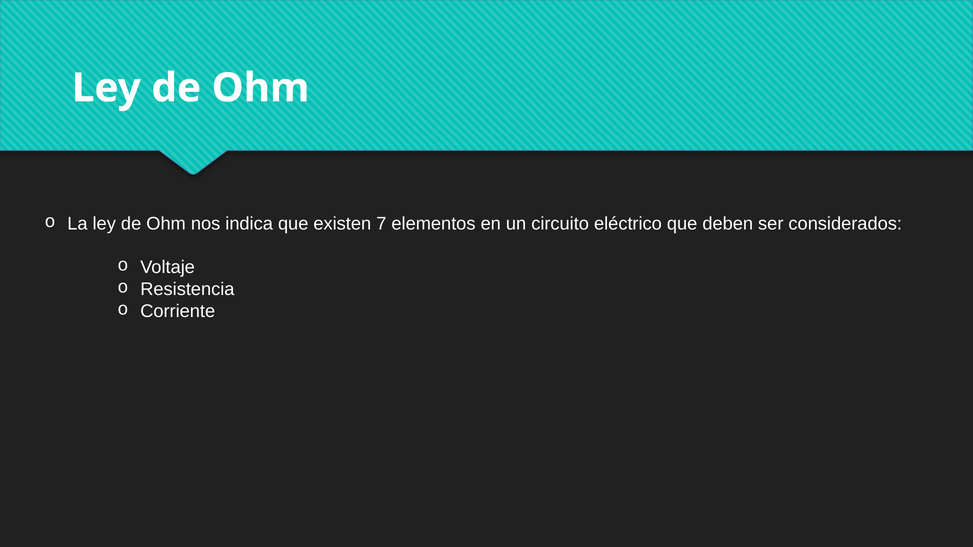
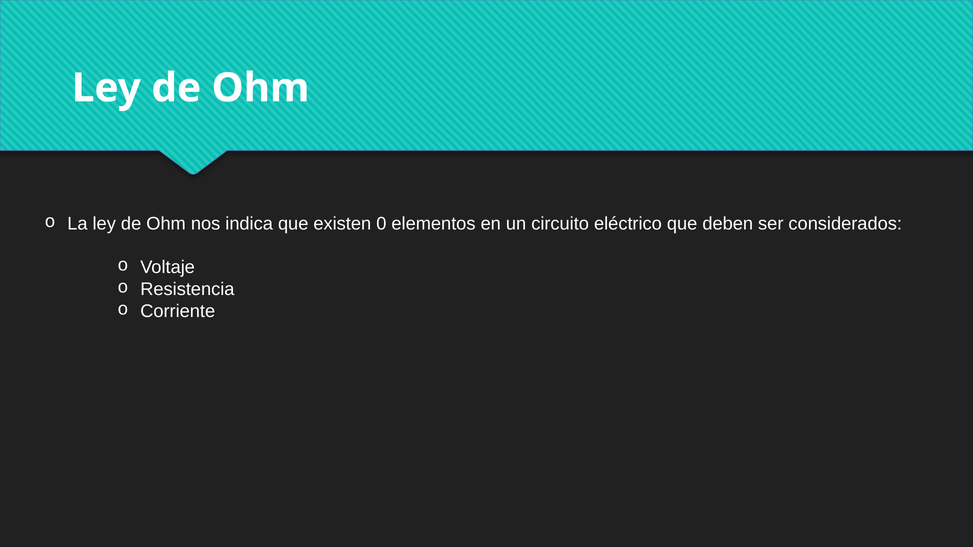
7: 7 -> 0
